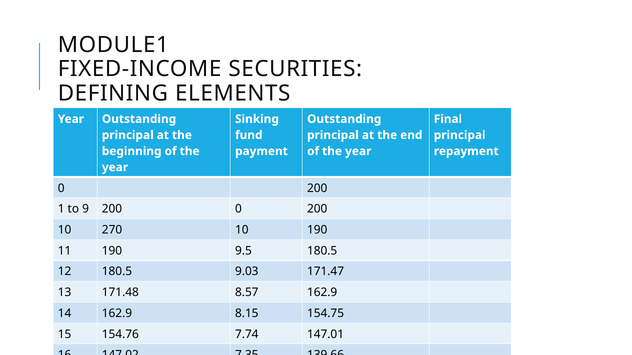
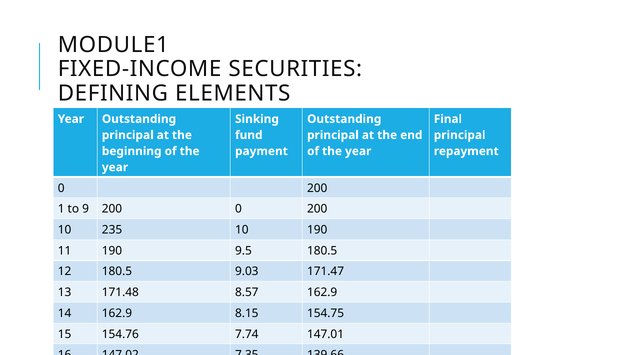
270: 270 -> 235
